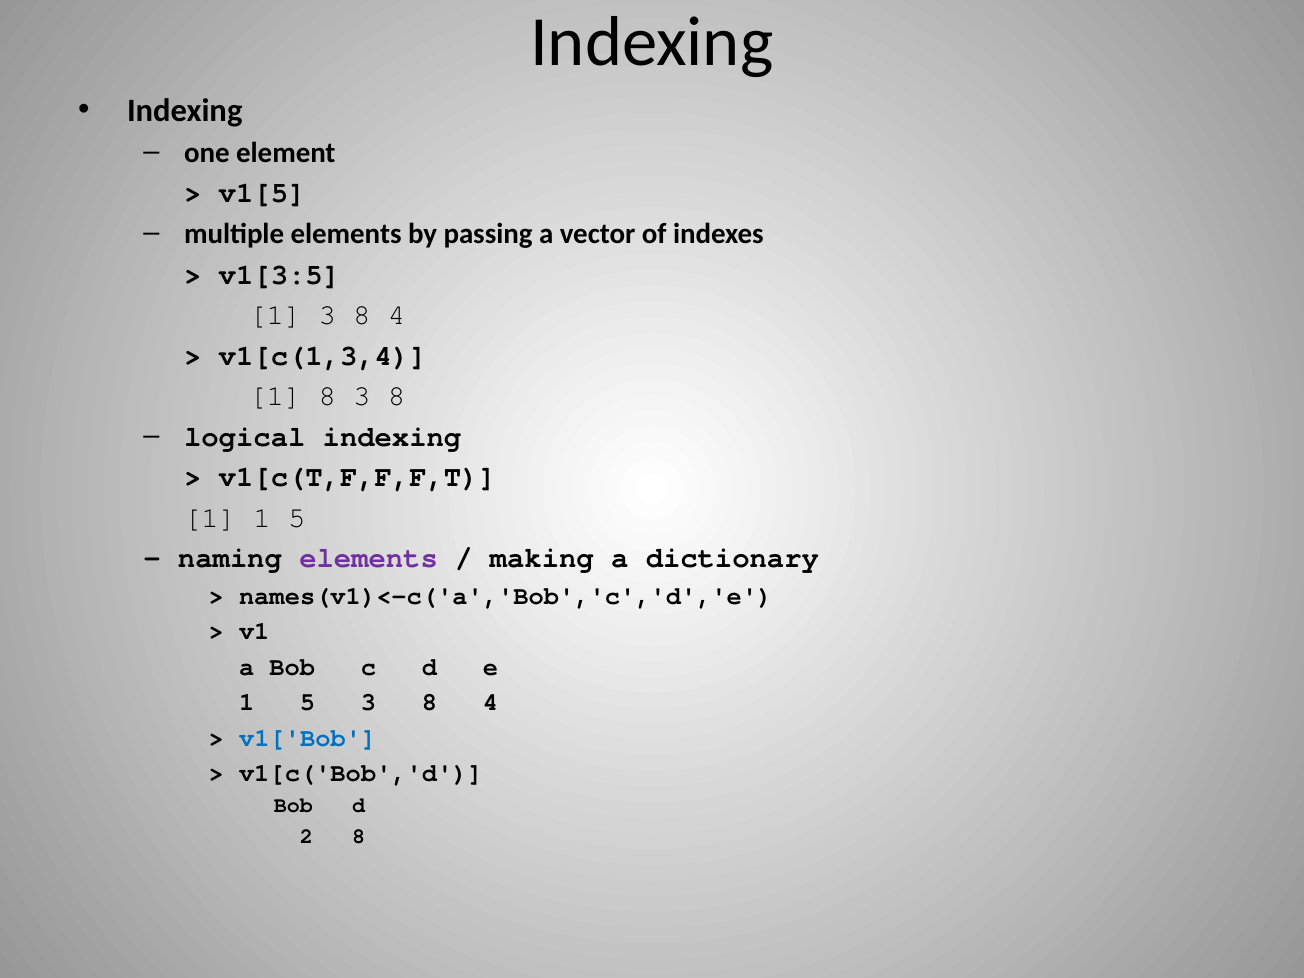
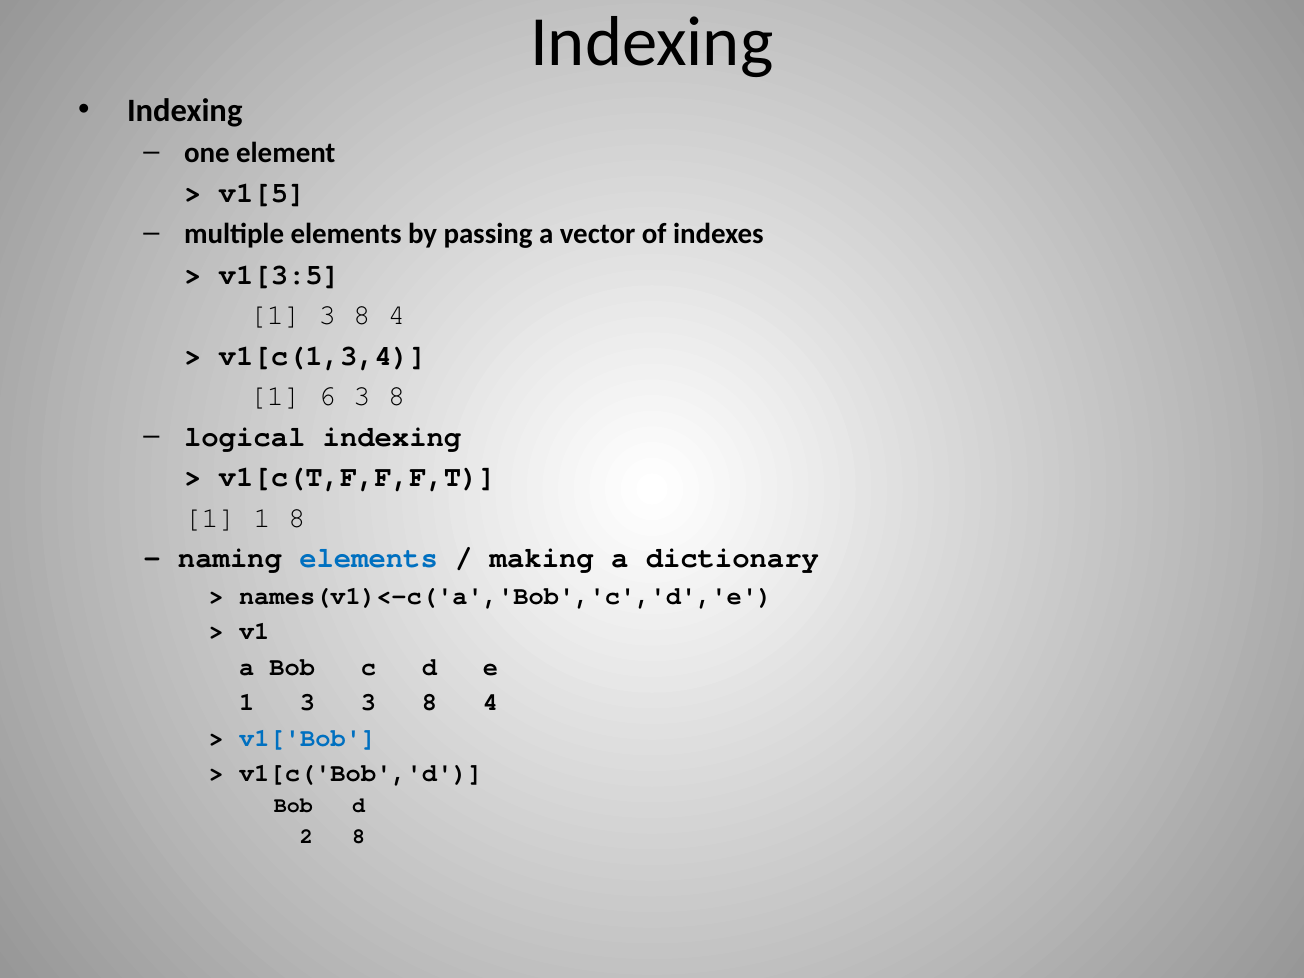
1 8: 8 -> 6
1 1 5: 5 -> 8
elements at (369, 558) colour: purple -> blue
5 at (307, 702): 5 -> 3
